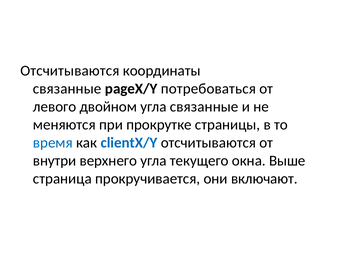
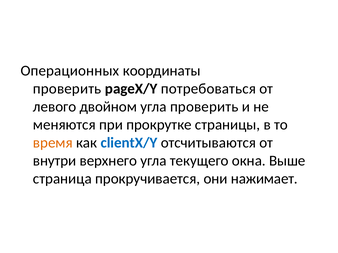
Отсчитываются at (70, 71): Отсчитываются -> Операционных
связанные at (67, 89): связанные -> проверить
угла связанные: связанные -> проверить
время colour: blue -> orange
включают: включают -> нажимает
